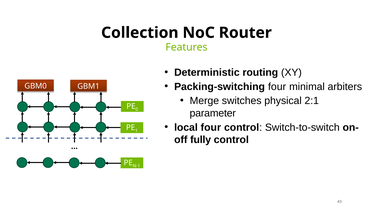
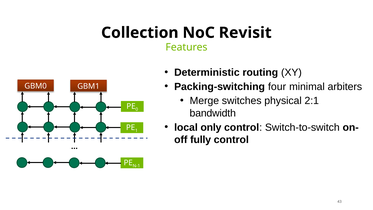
Router: Router -> Revisit
parameter: parameter -> bandwidth
local four: four -> only
